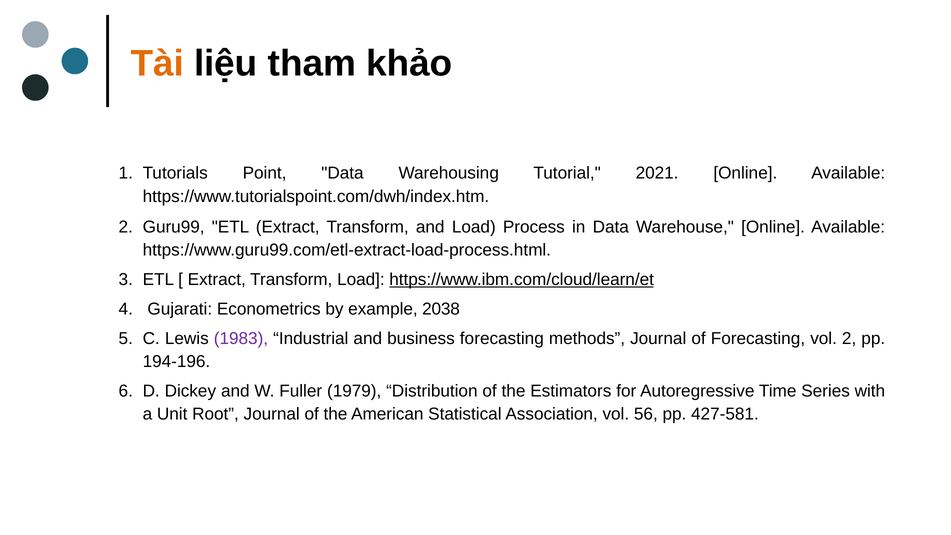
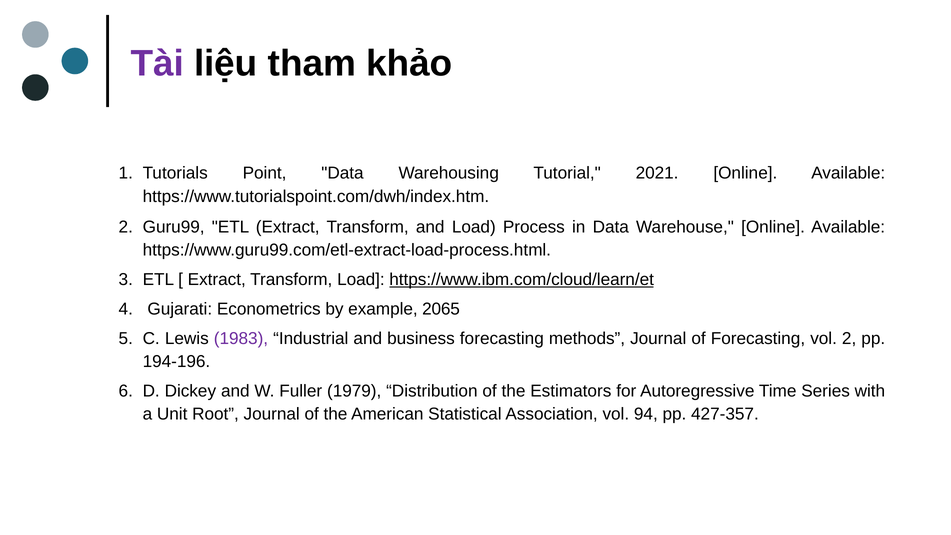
Tài colour: orange -> purple
2038: 2038 -> 2065
56: 56 -> 94
427-581: 427-581 -> 427-357
